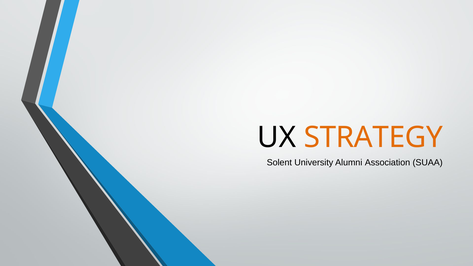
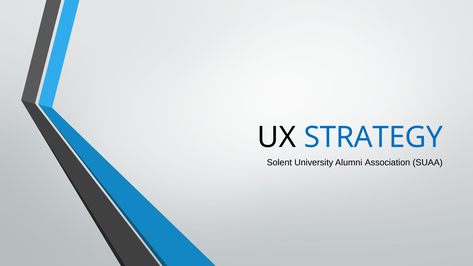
STRATEGY colour: orange -> blue
